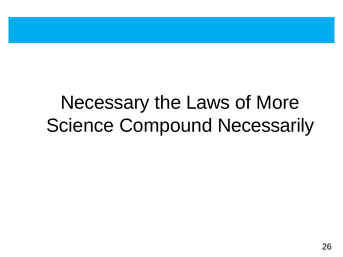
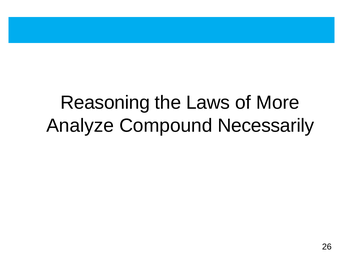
Necessary: Necessary -> Reasoning
Science: Science -> Analyze
